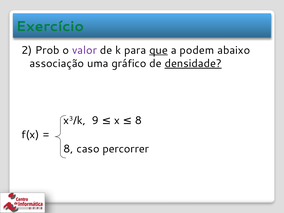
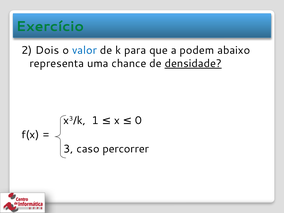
Prob: Prob -> Dois
valor colour: purple -> blue
que underline: present -> none
associação: associação -> representa
gráfico: gráfico -> chance
9: 9 -> 1
x 8: 8 -> 0
8 at (68, 149): 8 -> 3
